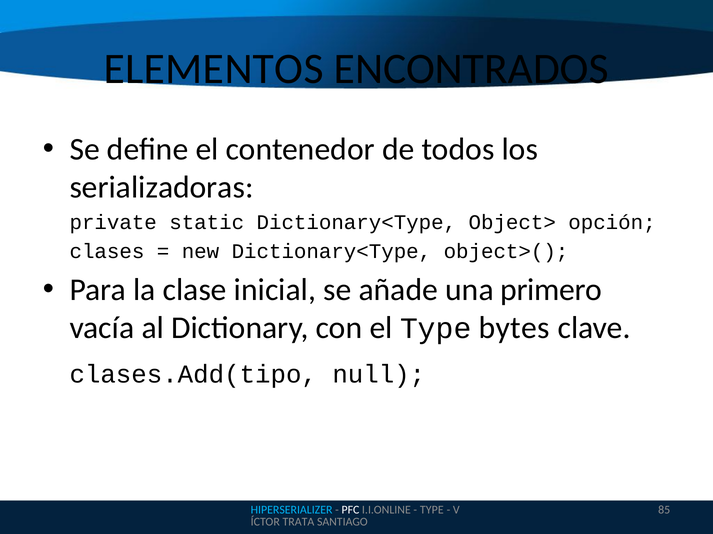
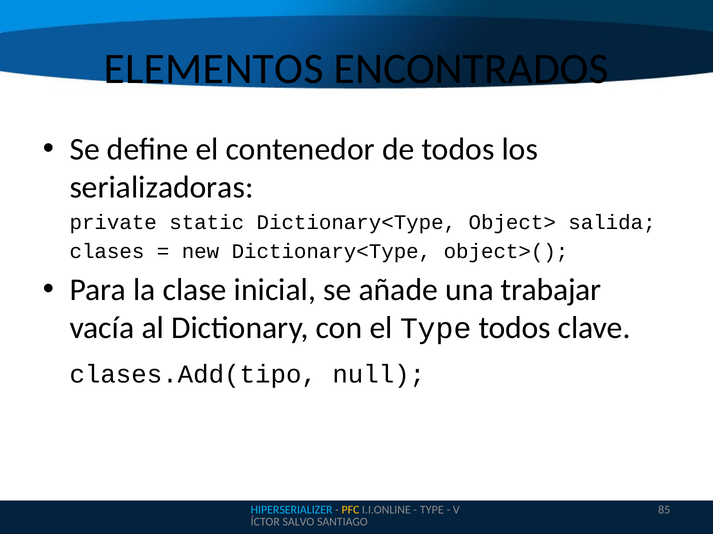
opción: opción -> salida
primero: primero -> trabajar
Type bytes: bytes -> todos
PFC colour: white -> yellow
TRATA: TRATA -> SALVO
